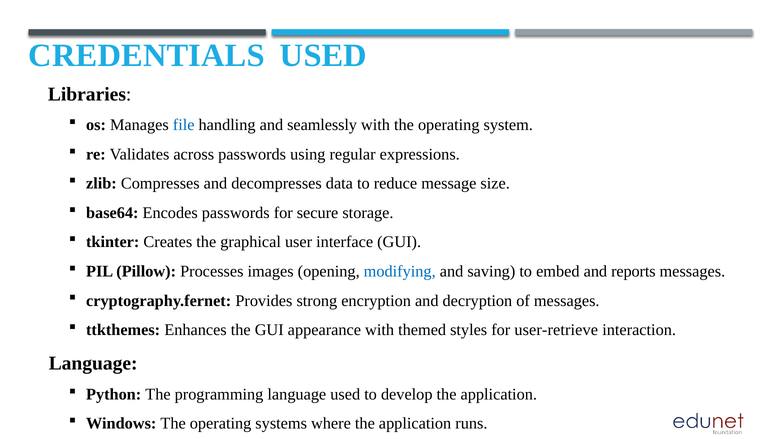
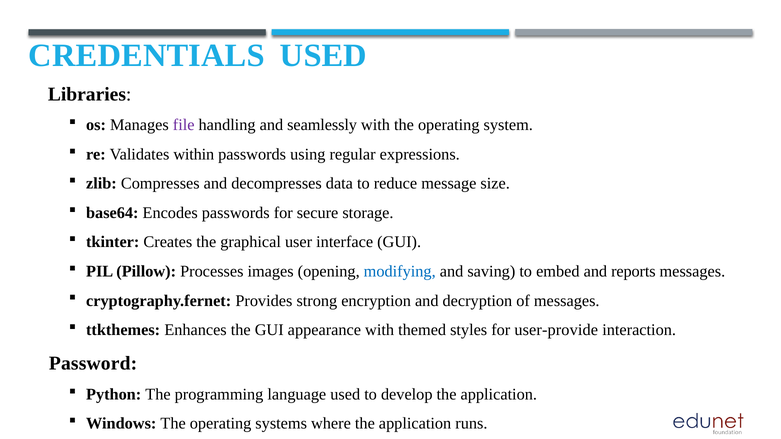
file colour: blue -> purple
across: across -> within
user-retrieve: user-retrieve -> user-provide
Language at (93, 364): Language -> Password
